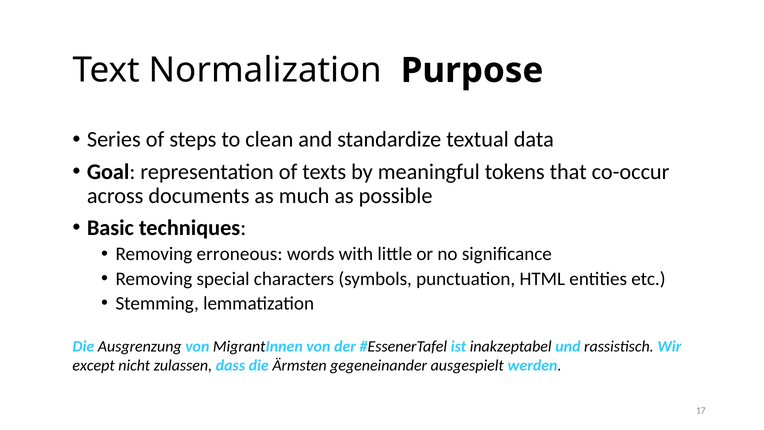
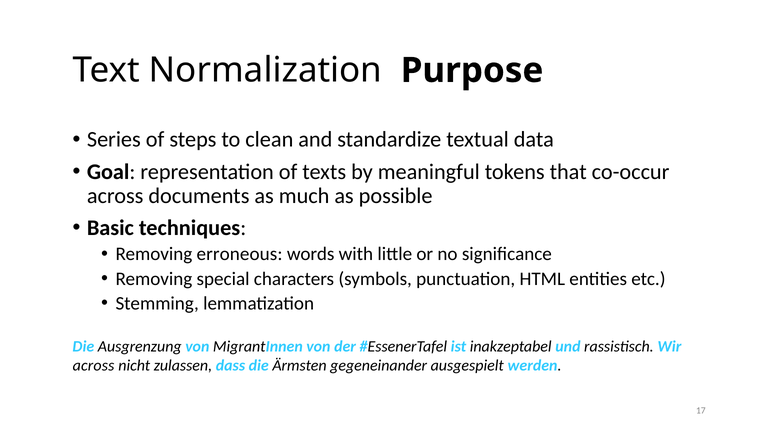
except at (94, 365): except -> across
